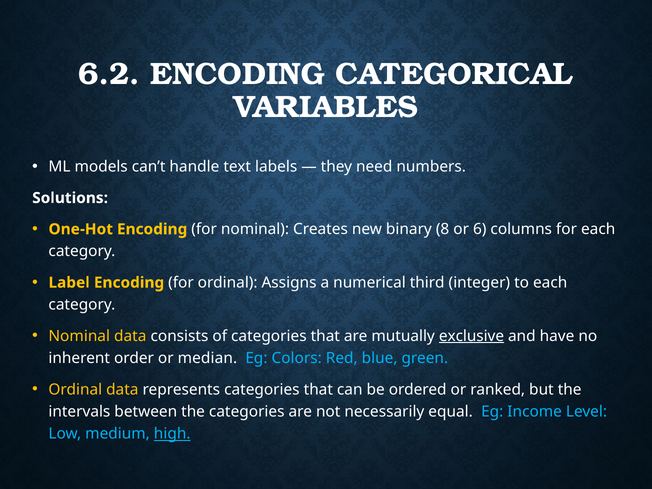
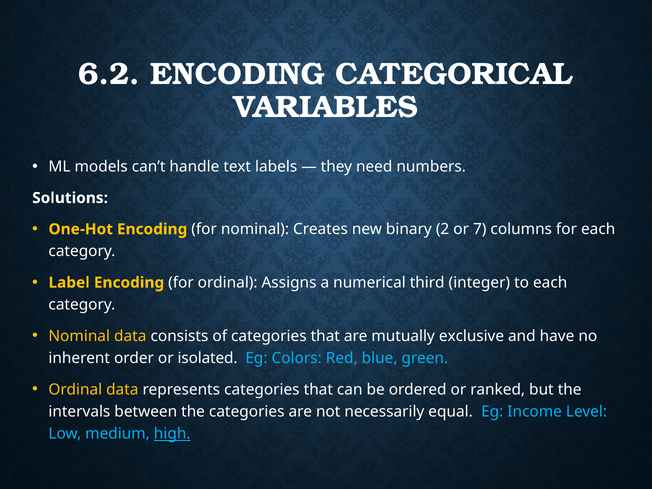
8: 8 -> 2
6: 6 -> 7
exclusive underline: present -> none
median: median -> isolated
